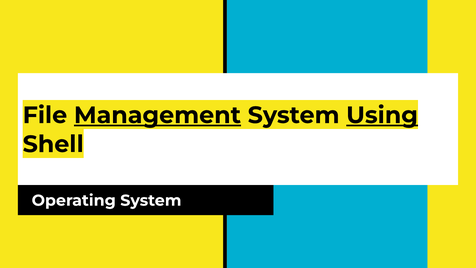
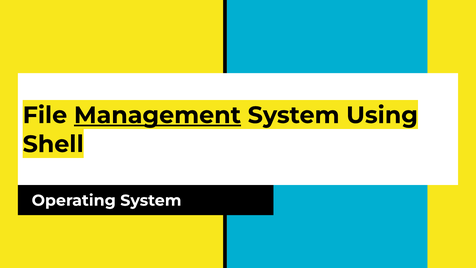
Using underline: present -> none
